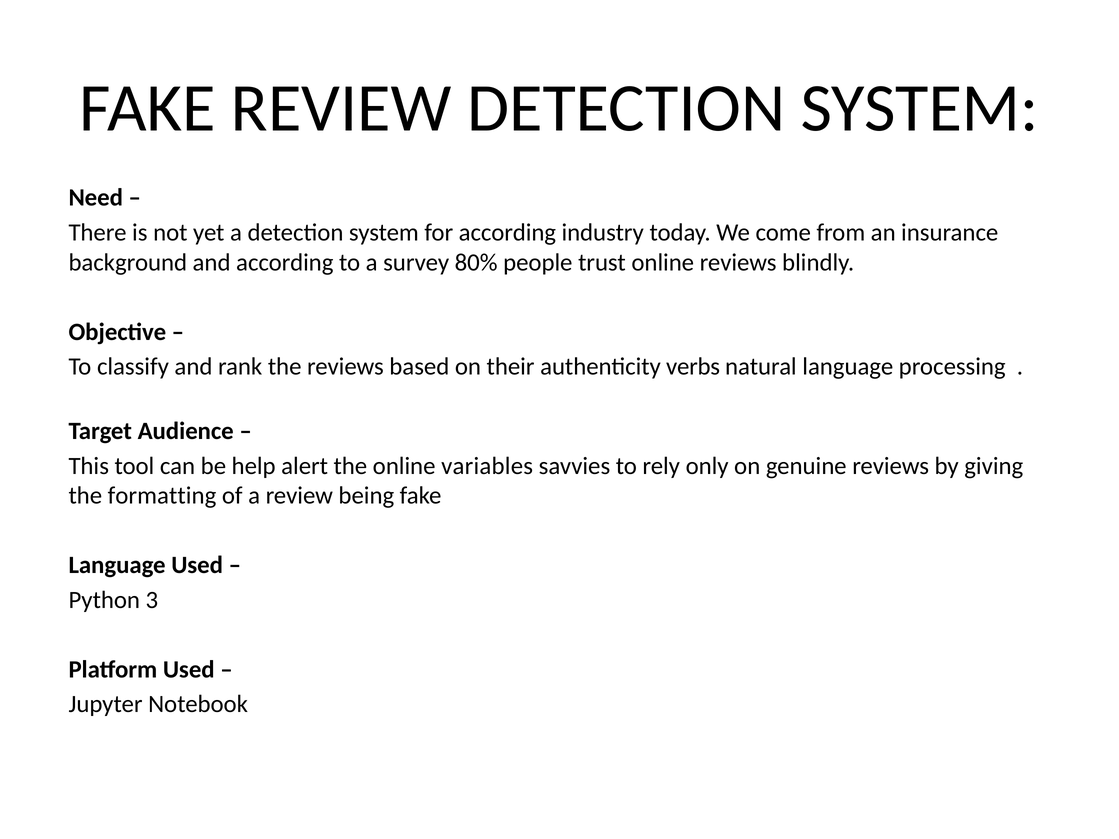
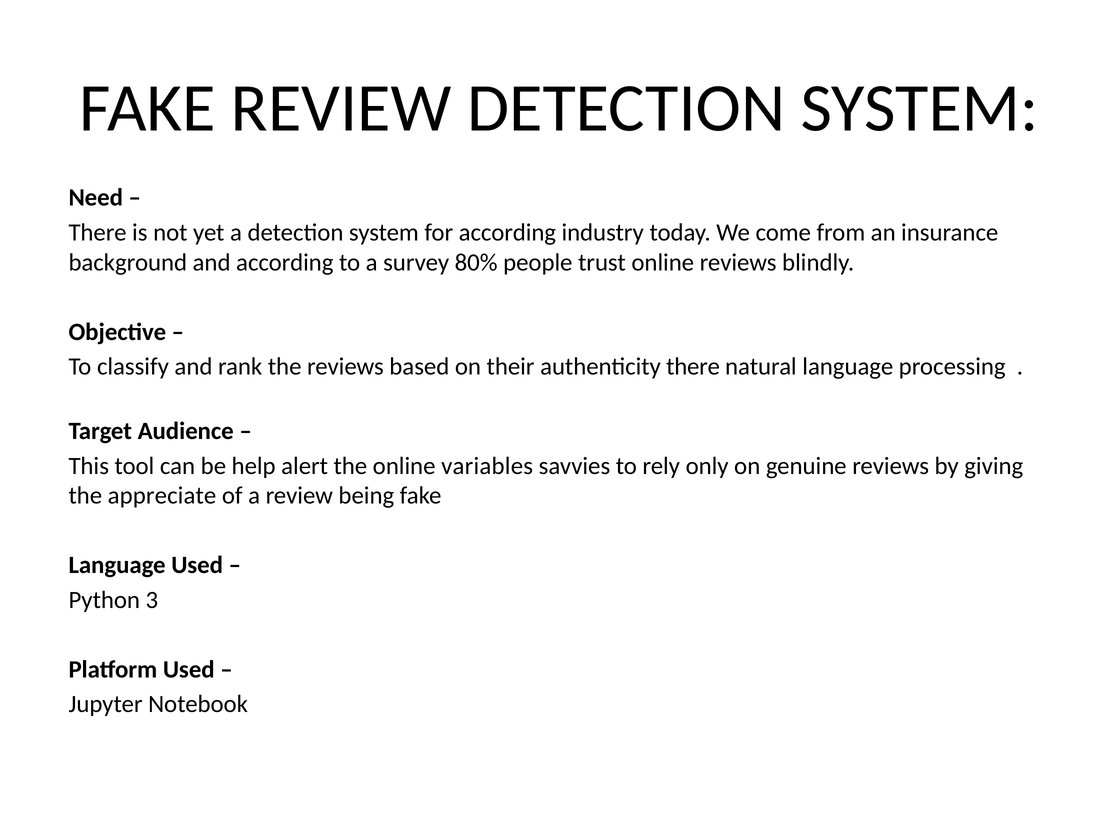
authenticity verbs: verbs -> there
formatting: formatting -> appreciate
